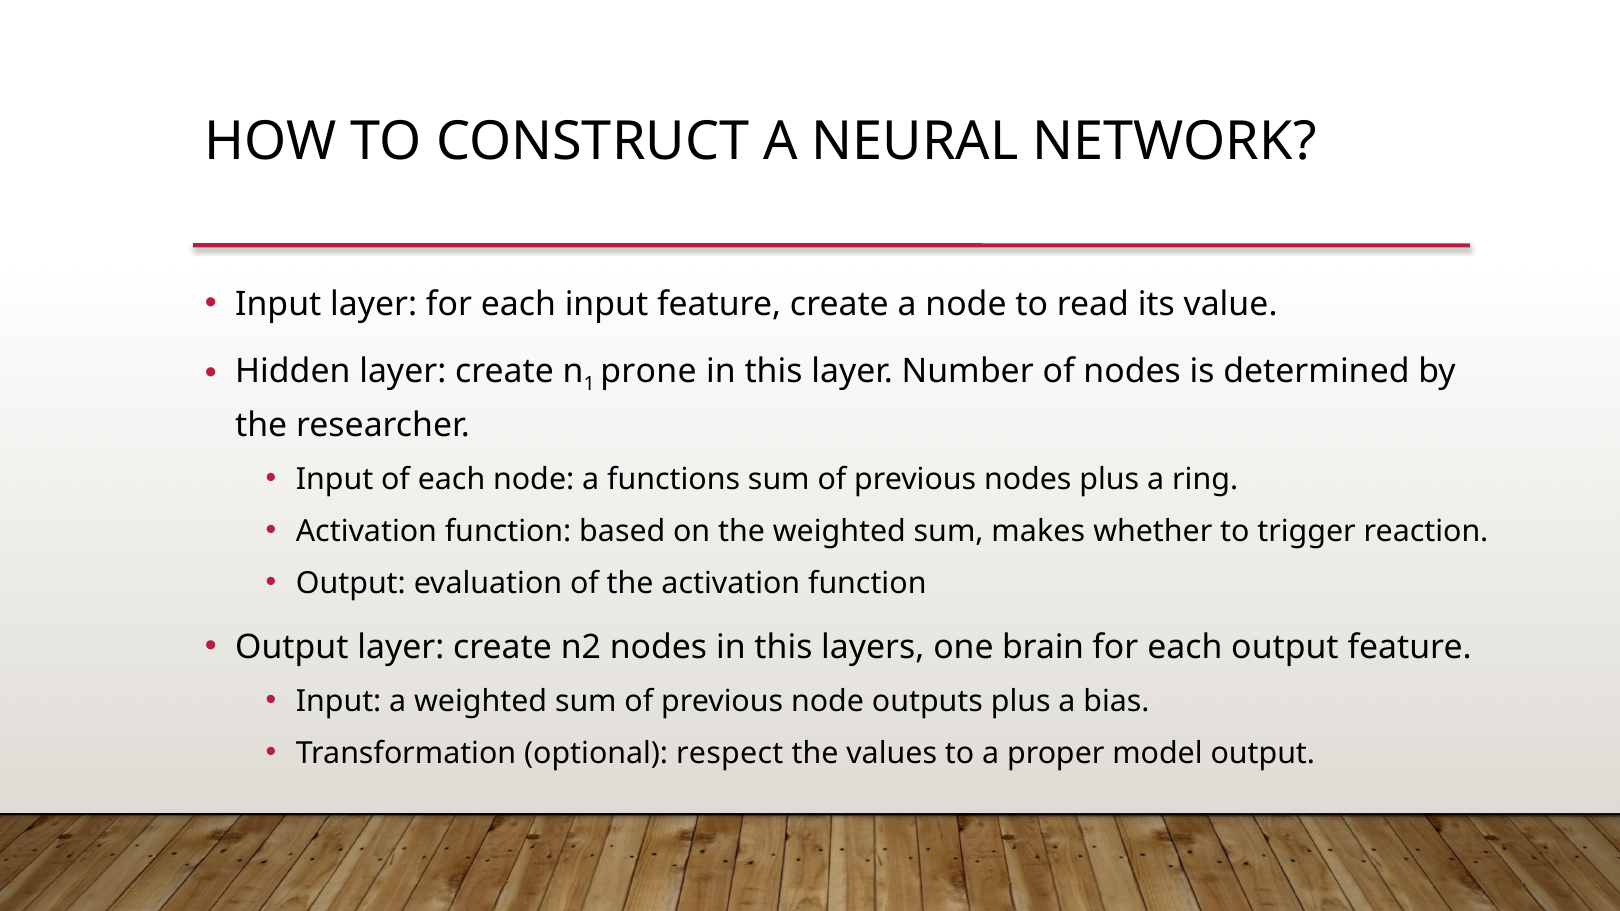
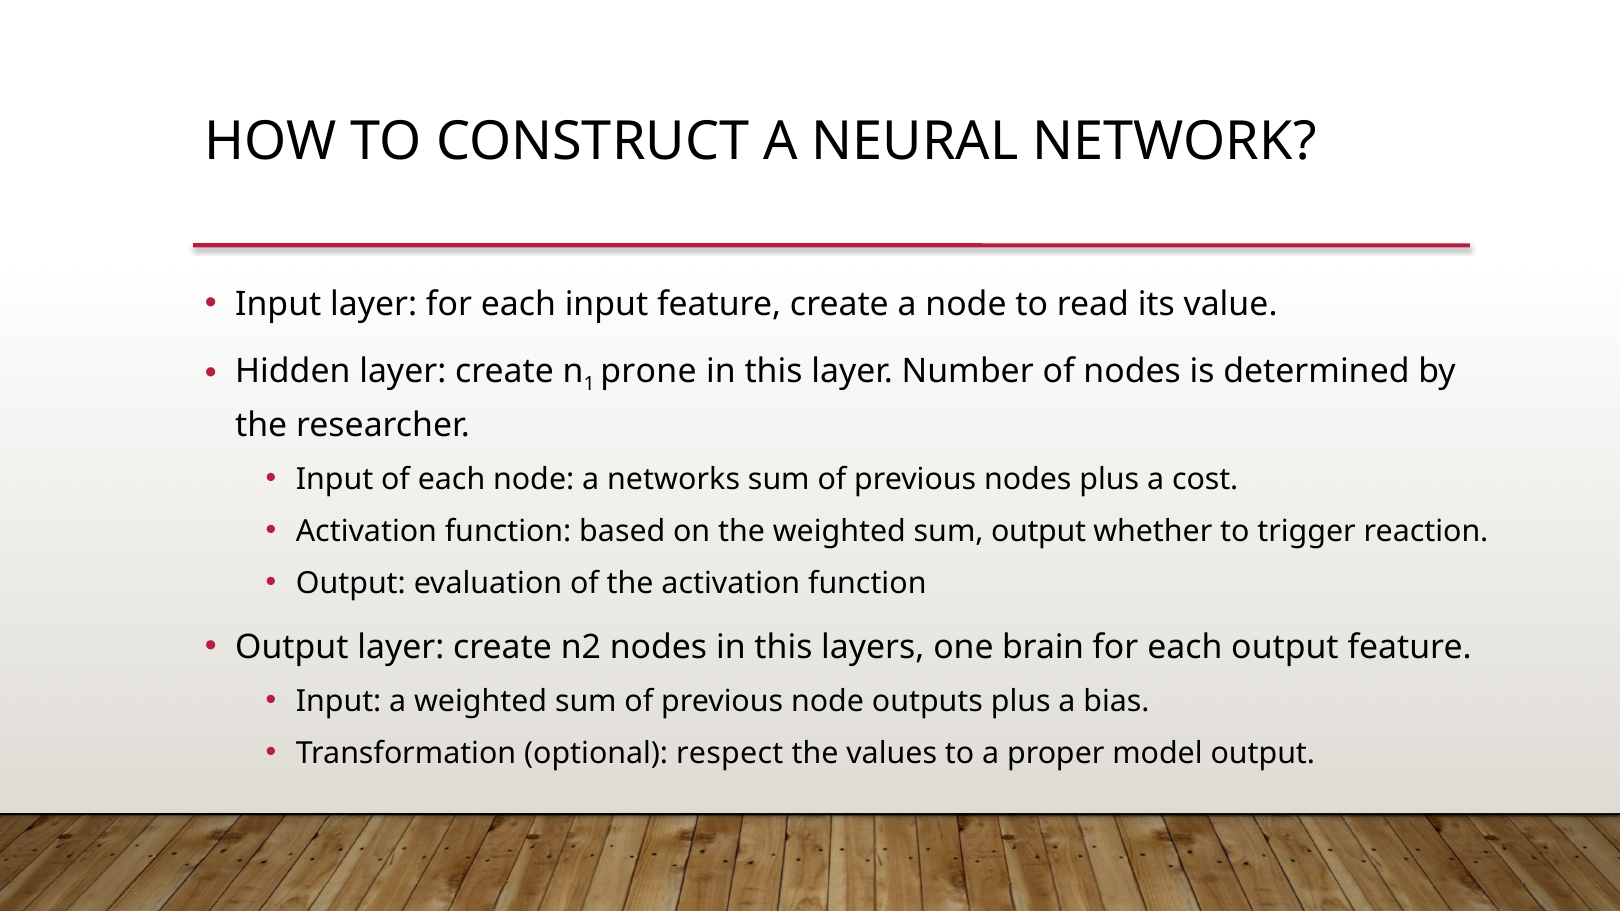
functions: functions -> networks
ring: ring -> cost
sum makes: makes -> output
